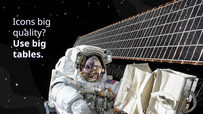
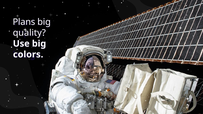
Icons: Icons -> Plans
tables: tables -> colors
